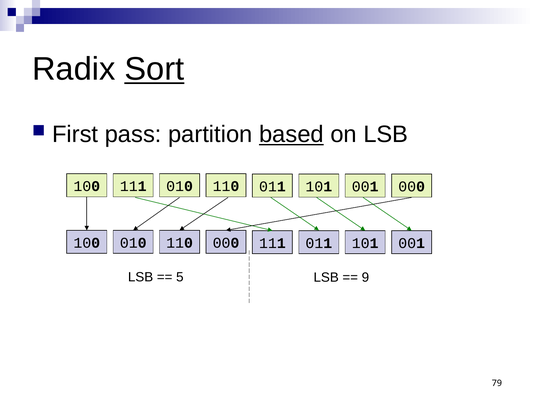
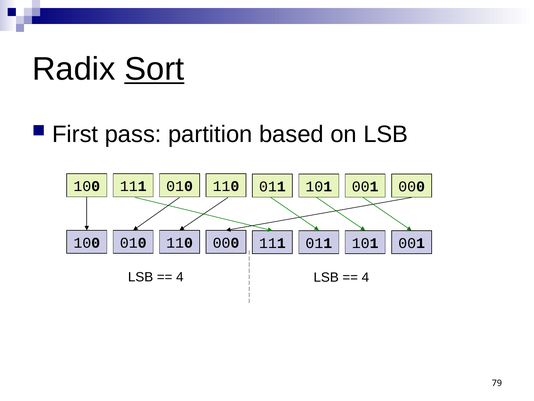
based underline: present -> none
5 at (180, 277): 5 -> 4
9 at (365, 277): 9 -> 4
